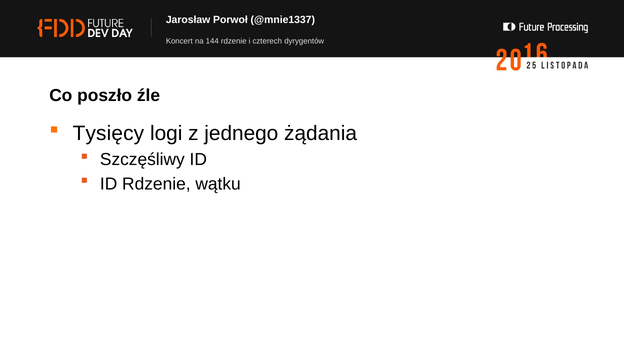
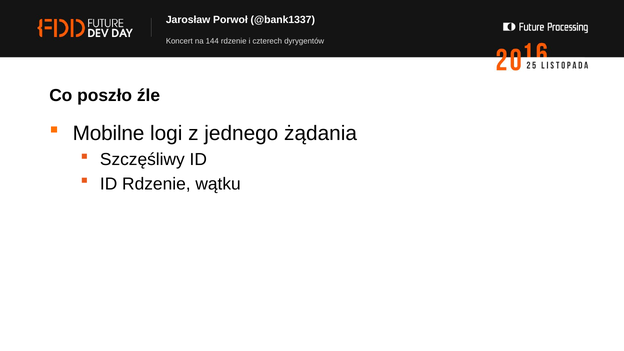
@mnie1337: @mnie1337 -> @bank1337
Tysięcy: Tysięcy -> Mobilne
